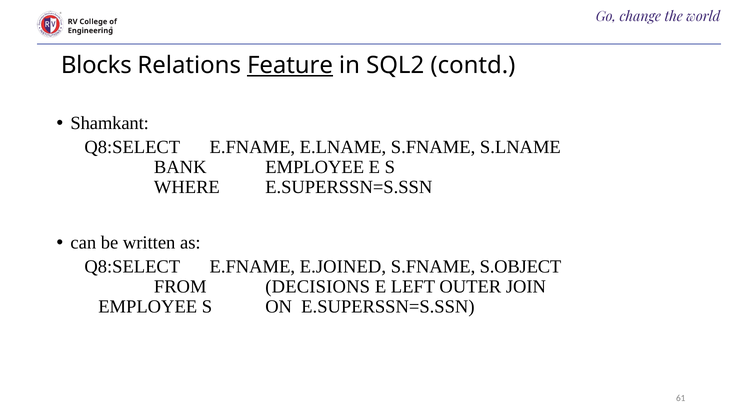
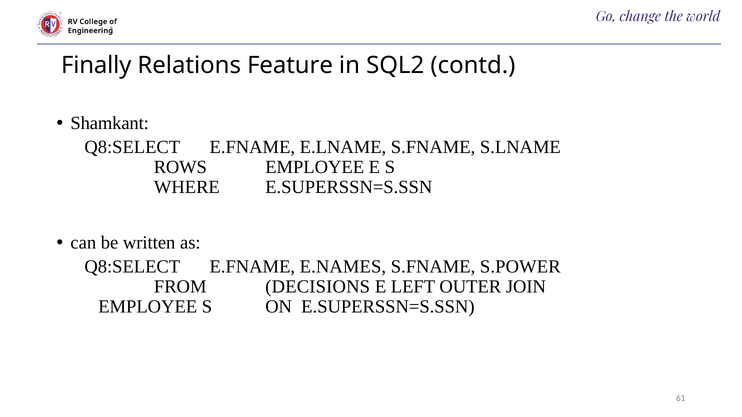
Blocks: Blocks -> Finally
Feature underline: present -> none
BANK: BANK -> ROWS
E.JOINED: E.JOINED -> E.NAMES
S.OBJECT: S.OBJECT -> S.POWER
